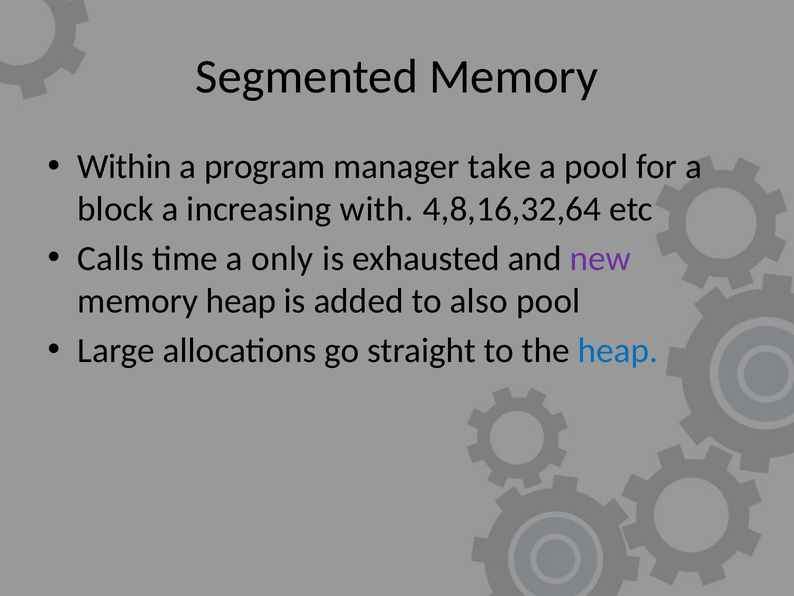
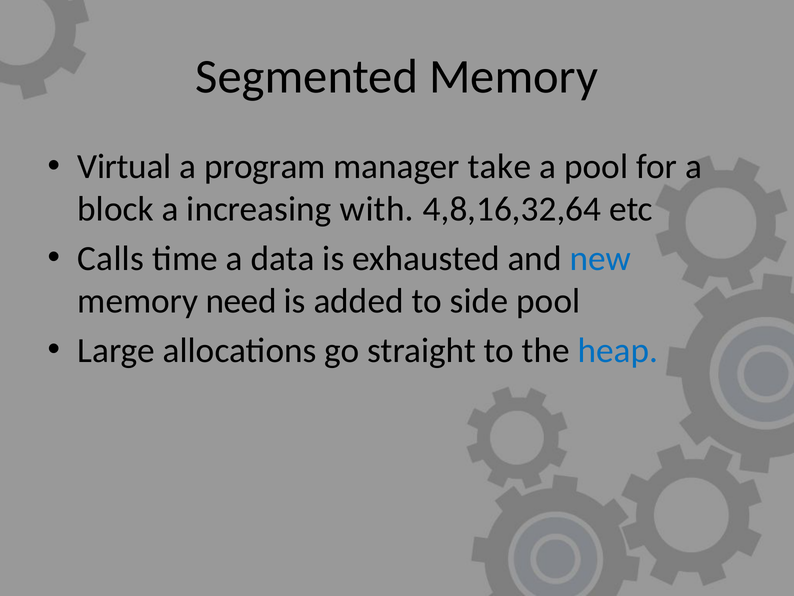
Within: Within -> Virtual
only: only -> data
new colour: purple -> blue
memory heap: heap -> need
also: also -> side
